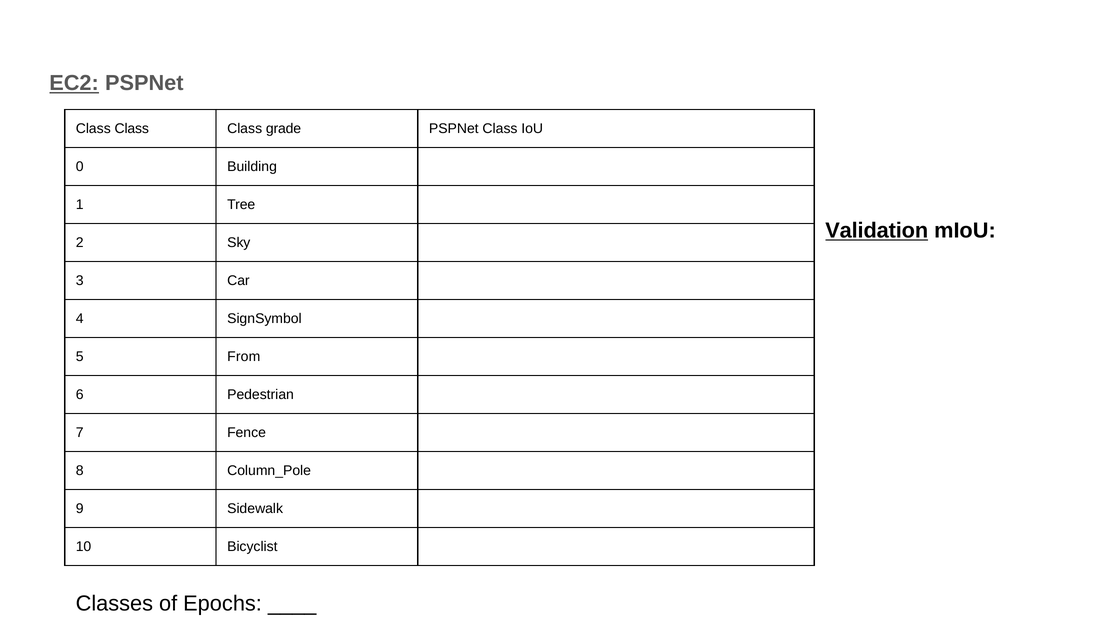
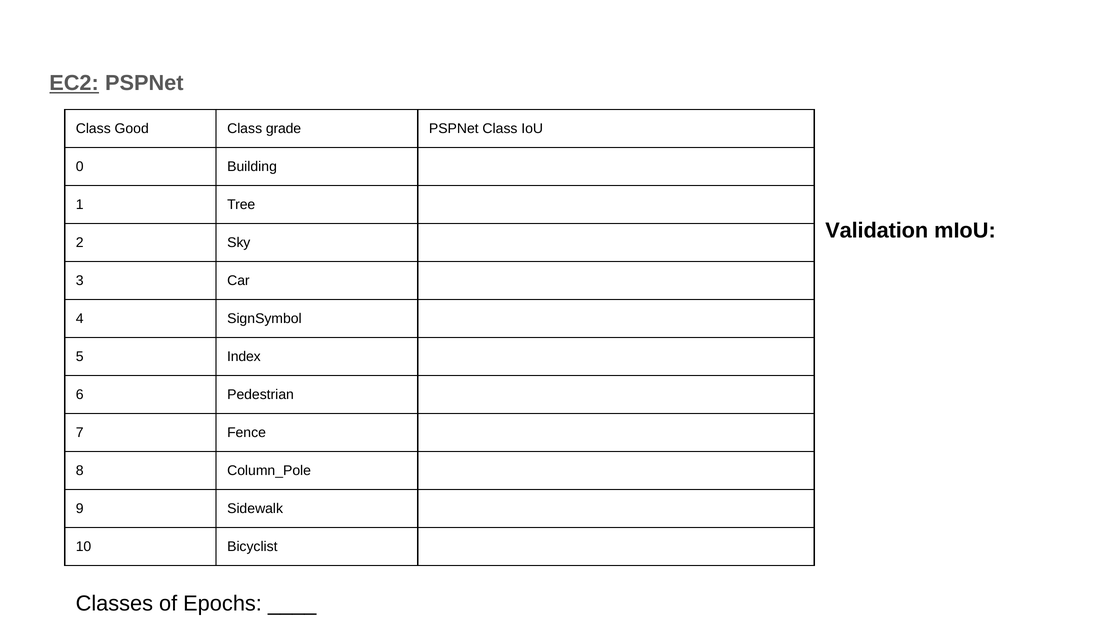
Class at (132, 129): Class -> Good
Validation underline: present -> none
From: From -> Index
